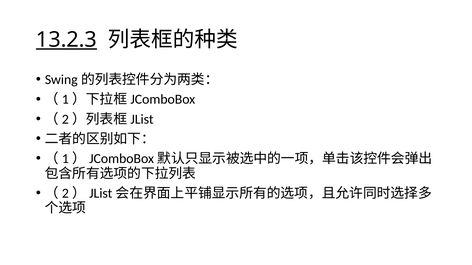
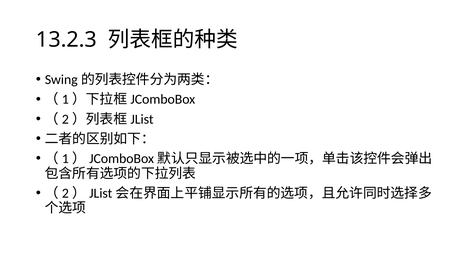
13.2.3 underline: present -> none
